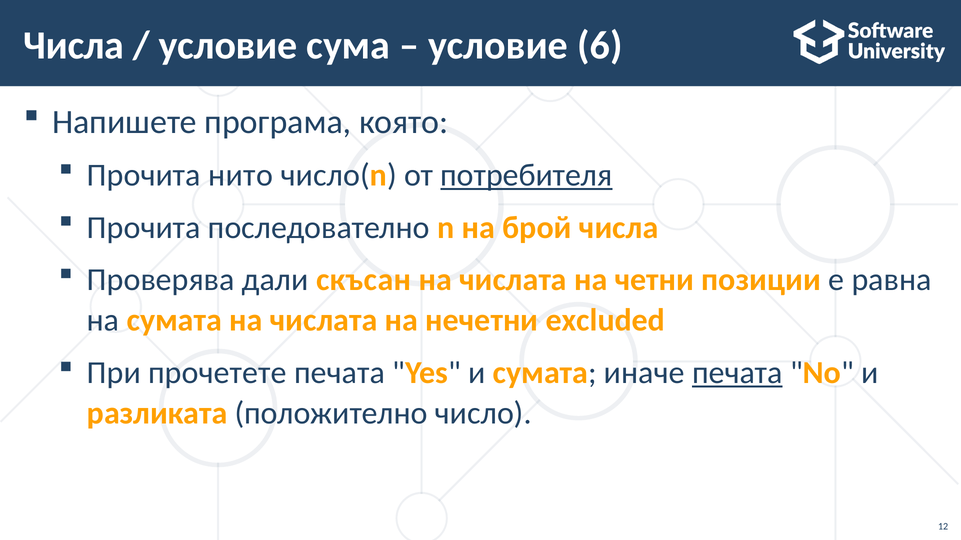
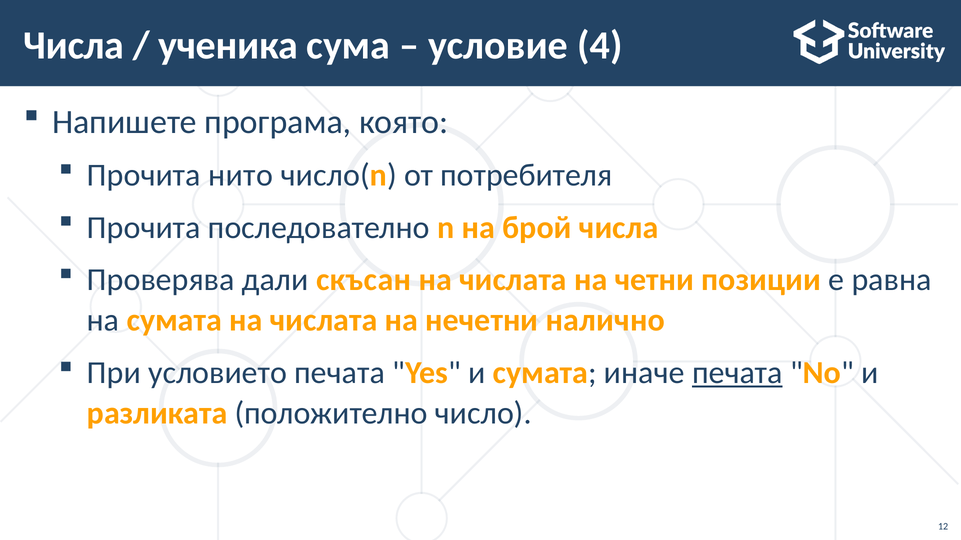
условие at (228, 46): условие -> ученика
6: 6 -> 4
потребителя underline: present -> none
excluded: excluded -> налично
прочетете: прочетете -> условието
